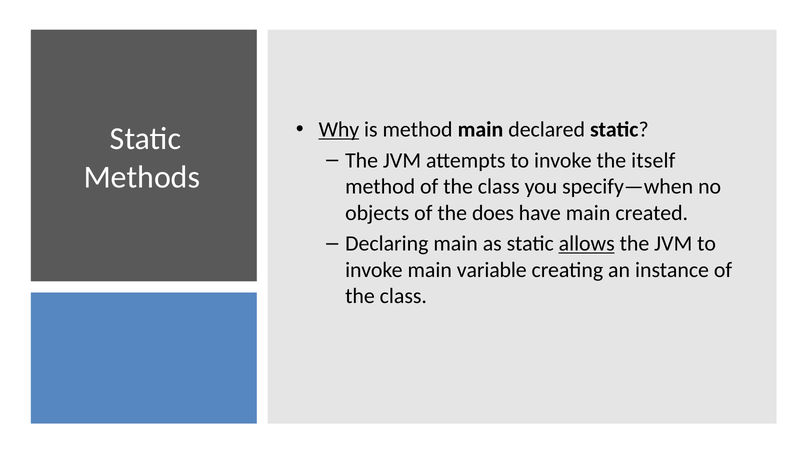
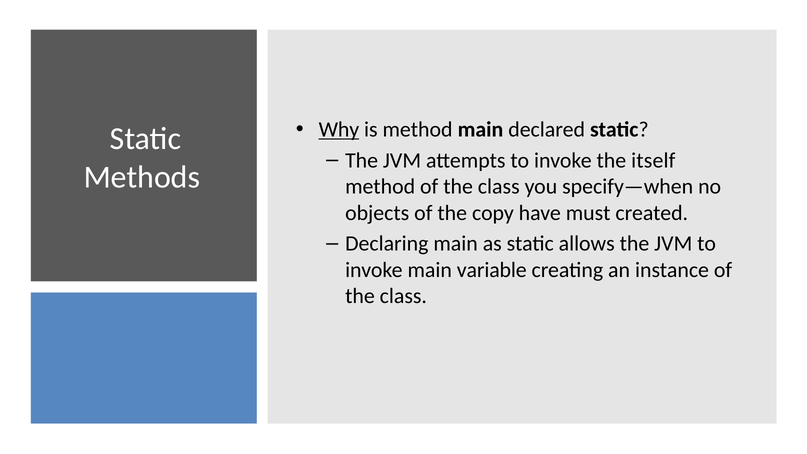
does: does -> copy
have main: main -> must
allows underline: present -> none
